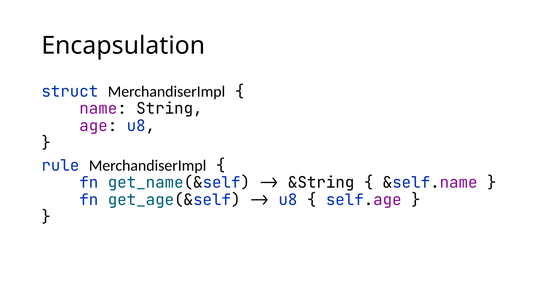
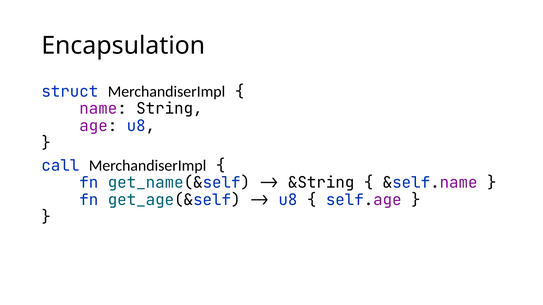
rule: rule -> call
